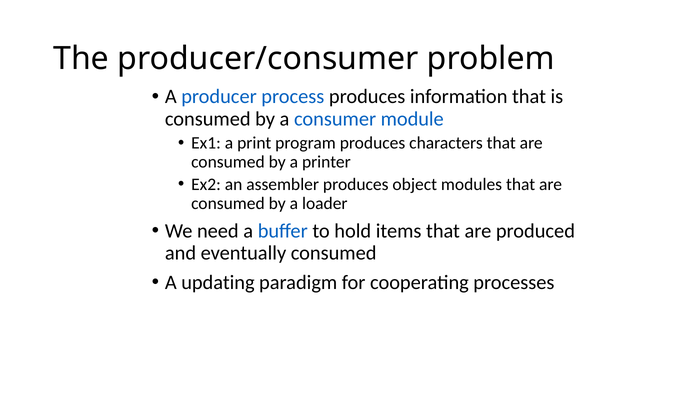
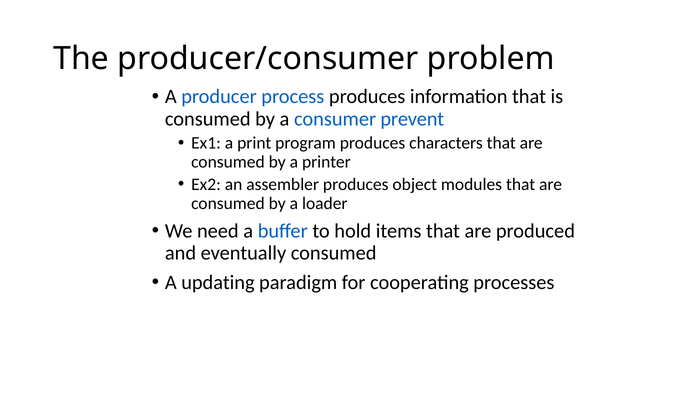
module: module -> prevent
